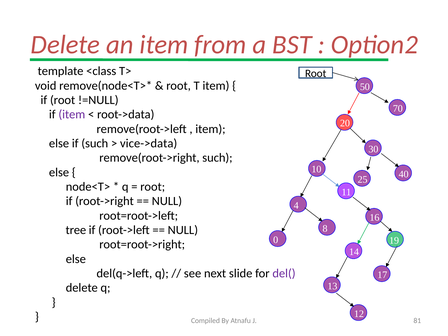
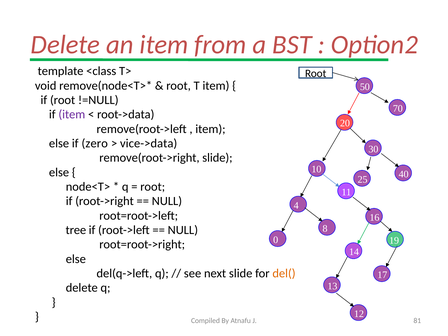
if such: such -> zero
remove(root->right such: such -> slide
del( colour: purple -> orange
